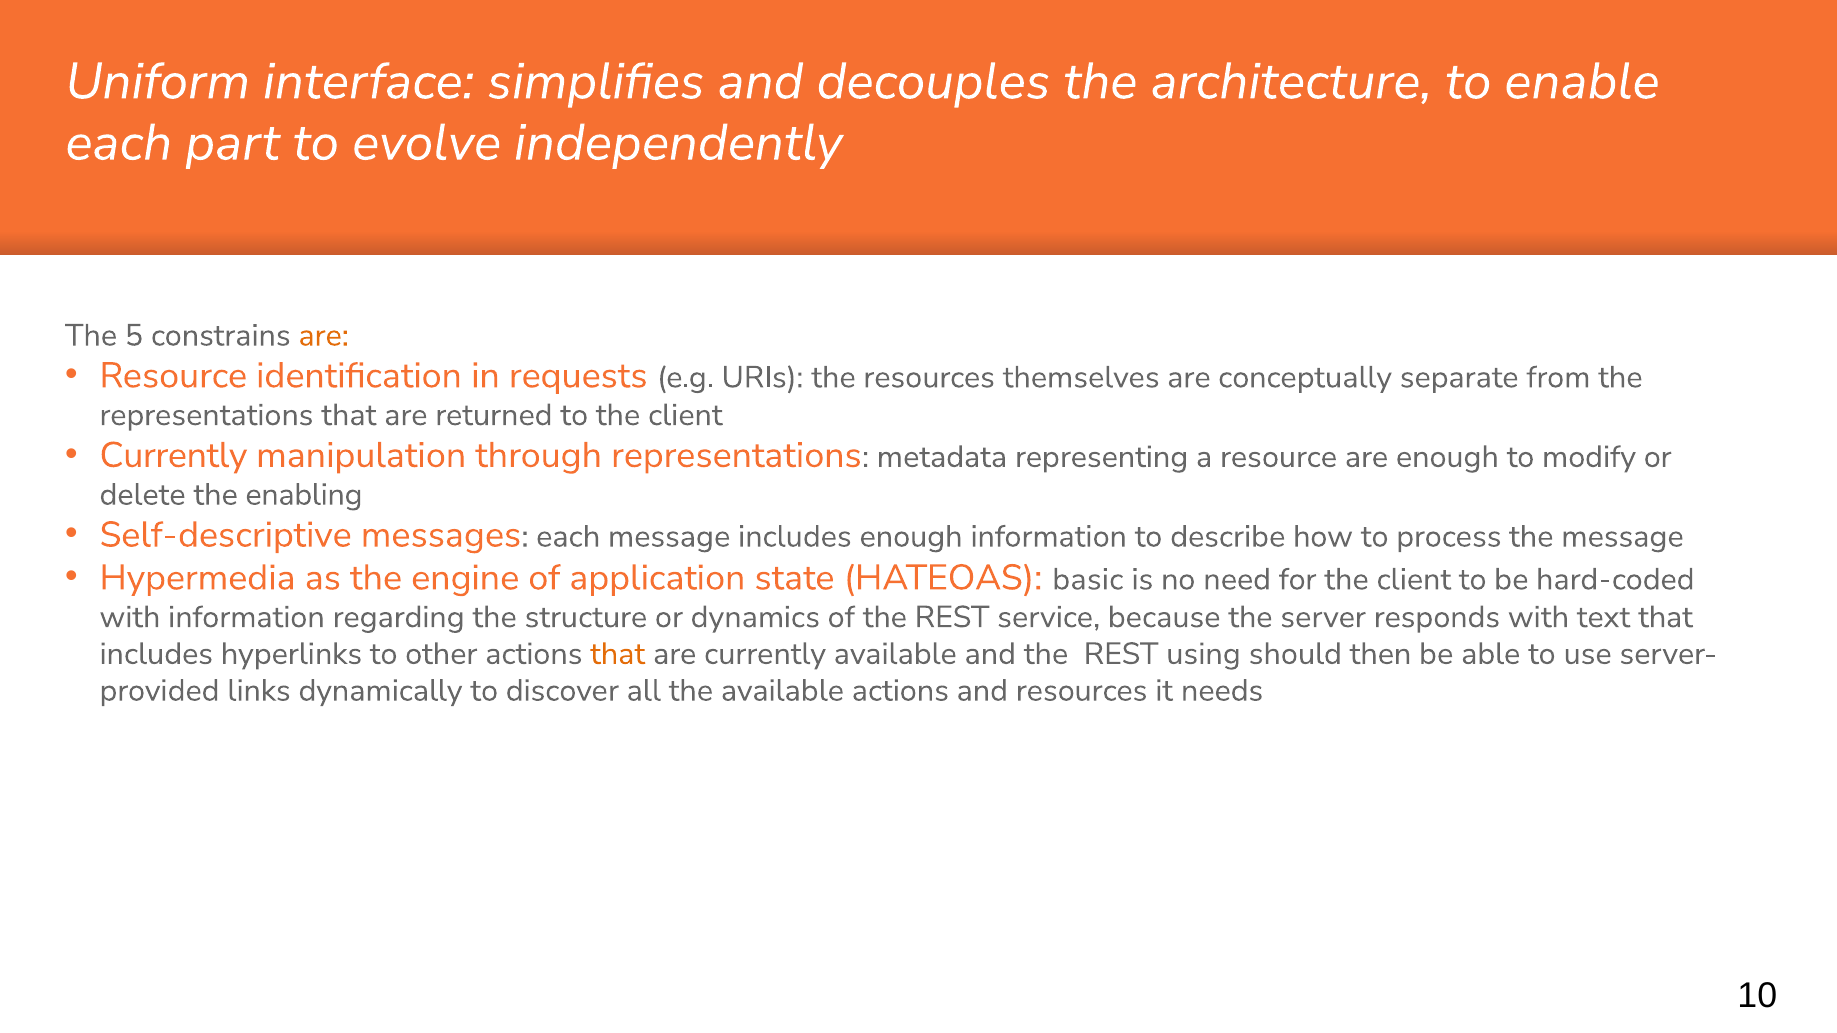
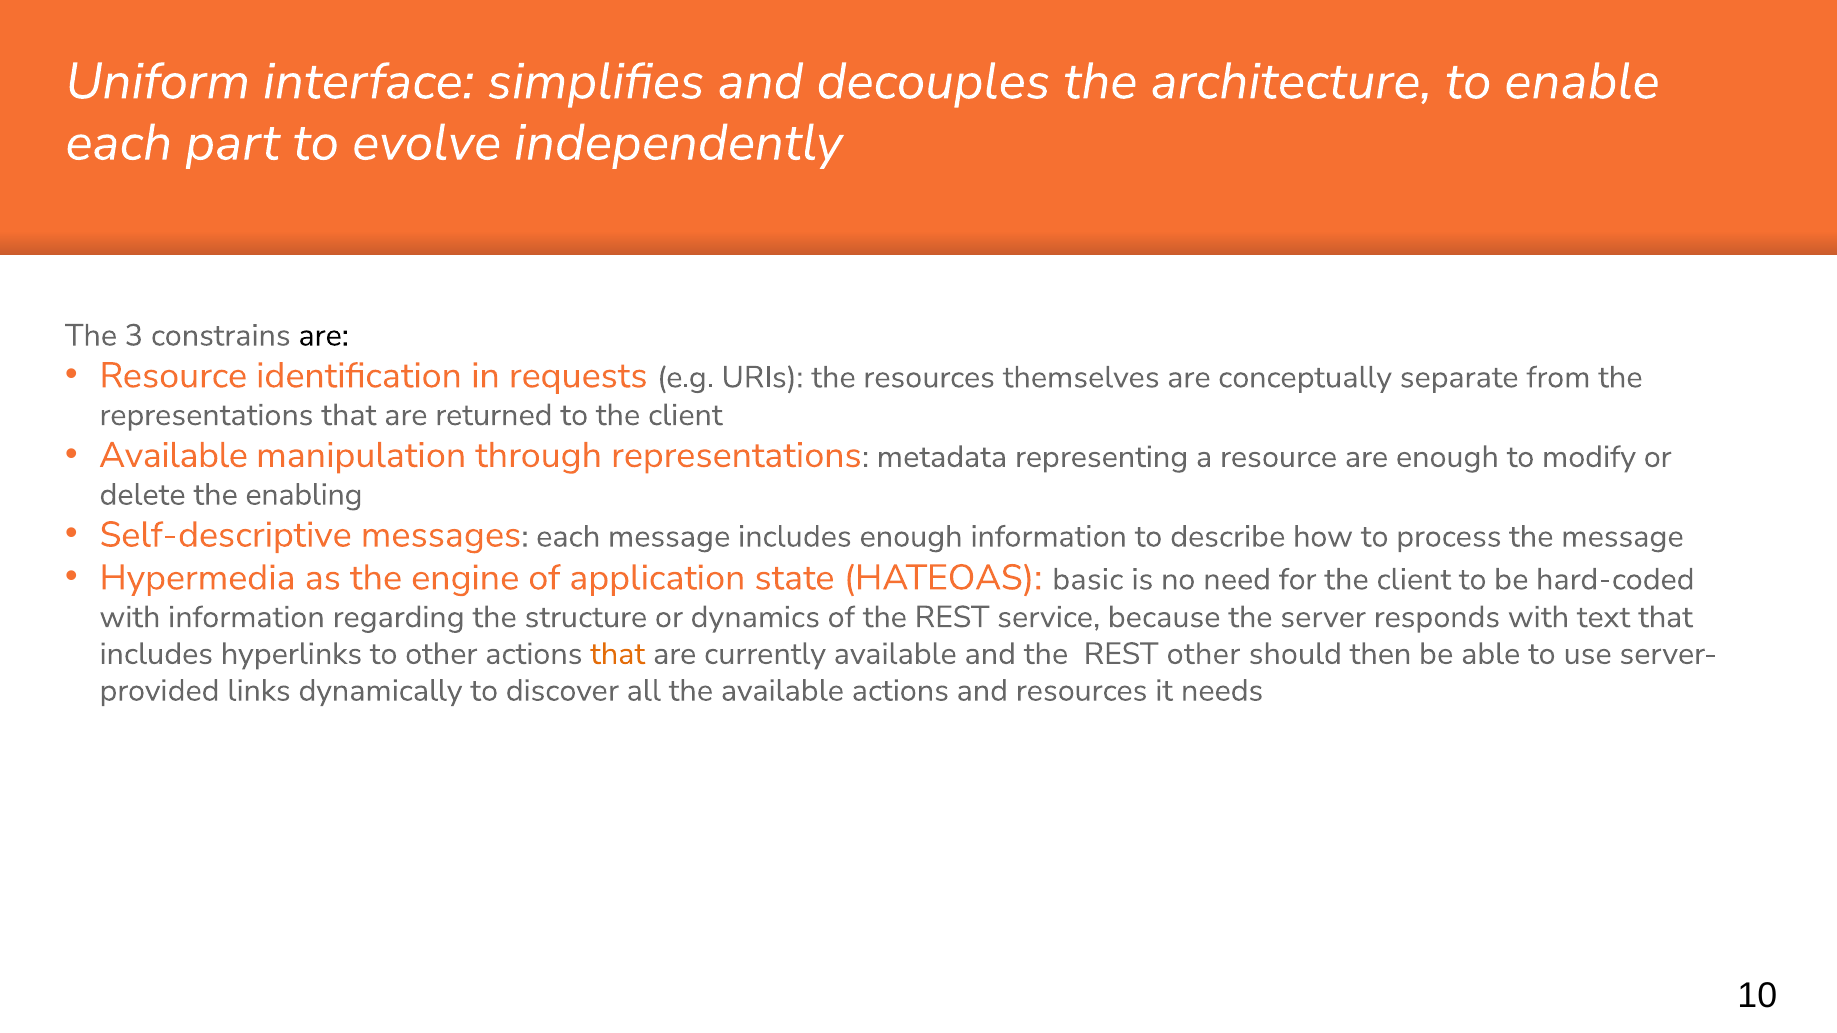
5: 5 -> 3
are at (324, 336) colour: orange -> black
Currently at (173, 455): Currently -> Available
REST using: using -> other
